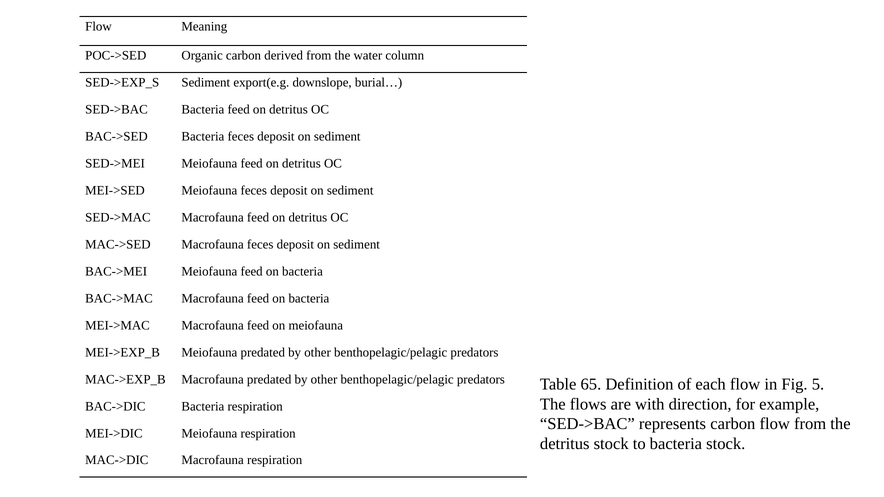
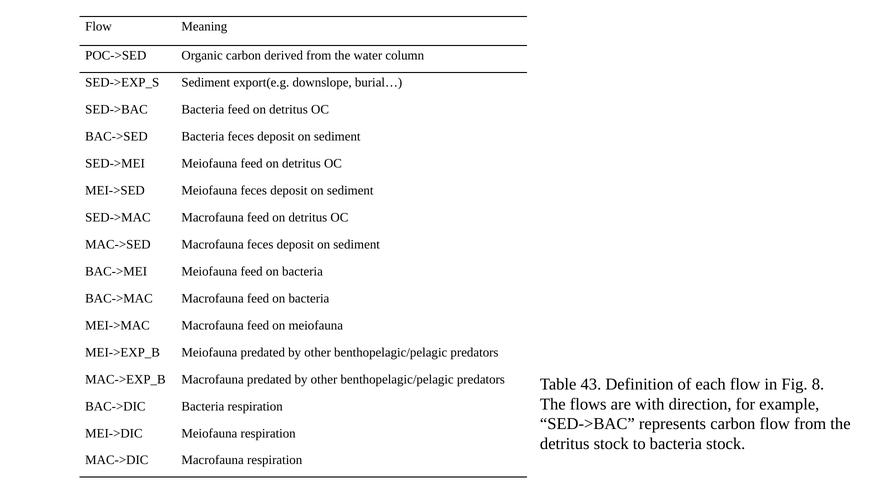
65: 65 -> 43
5: 5 -> 8
